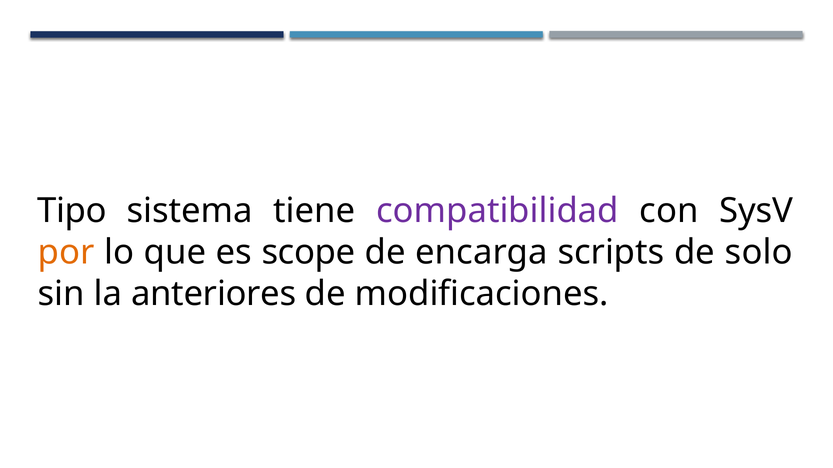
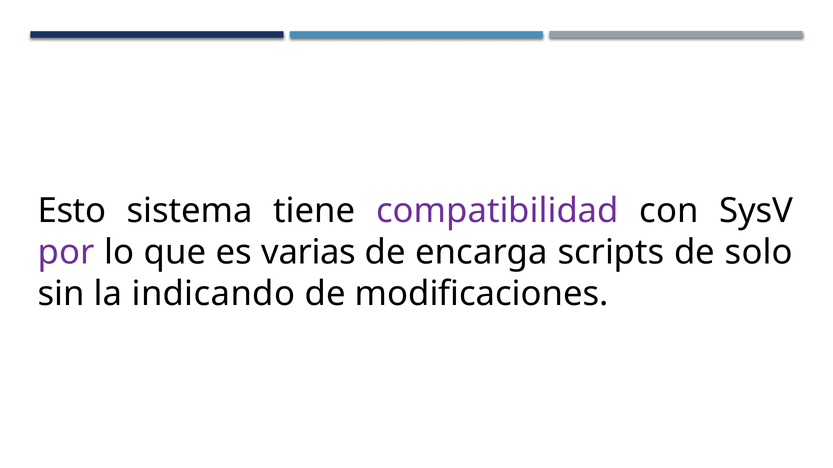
Tipo: Tipo -> Esto
por colour: orange -> purple
scope: scope -> varias
anteriores: anteriores -> indicando
